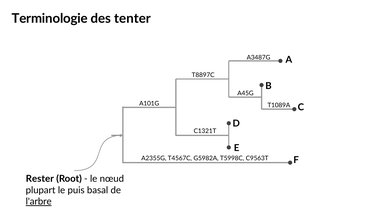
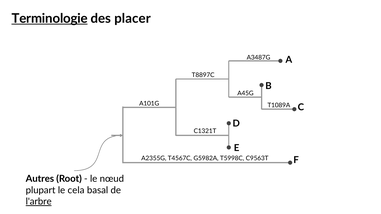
Terminologie underline: none -> present
tenter: tenter -> placer
Rester: Rester -> Autres
puis: puis -> cela
